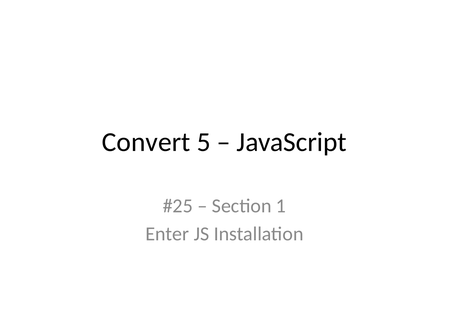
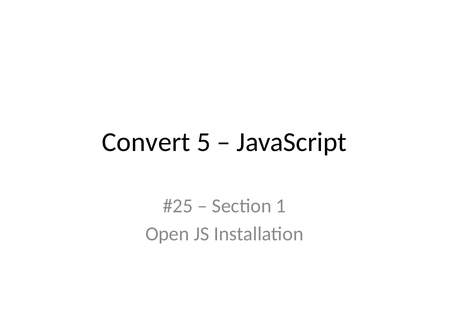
Enter: Enter -> Open
